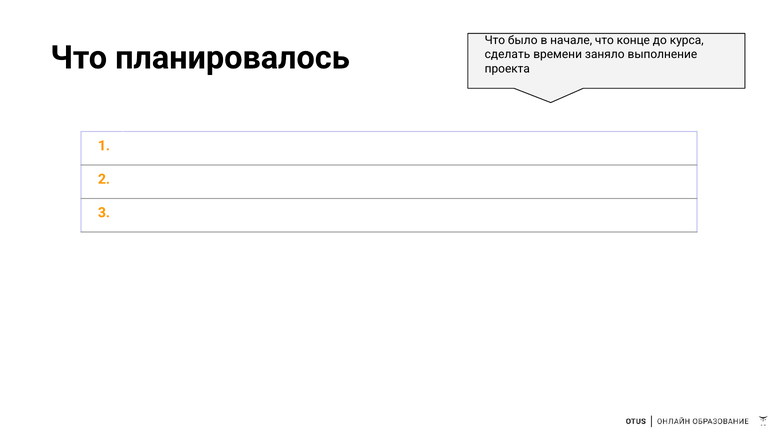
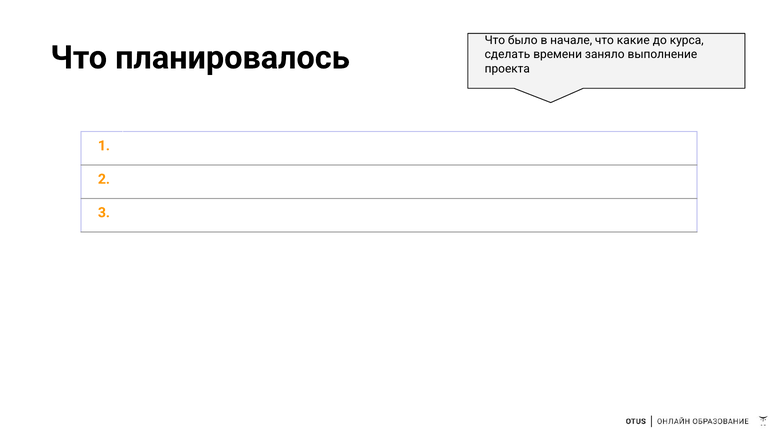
конце: конце -> какие
